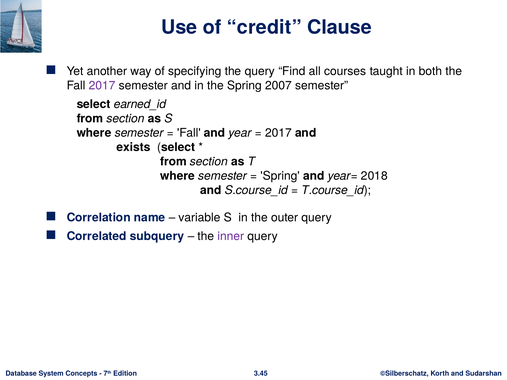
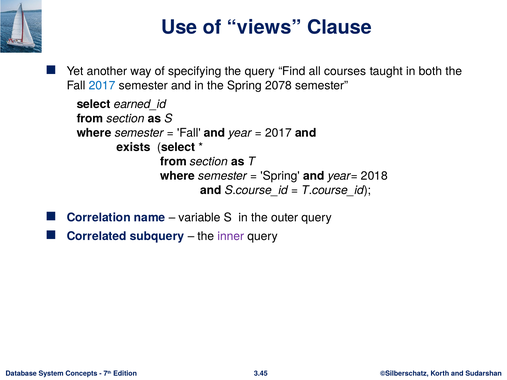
credit: credit -> views
2017 at (102, 86) colour: purple -> blue
2007: 2007 -> 2078
